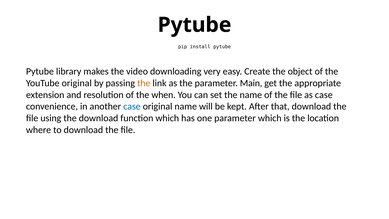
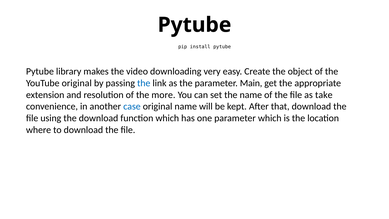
the at (144, 83) colour: orange -> blue
when: when -> more
as case: case -> take
